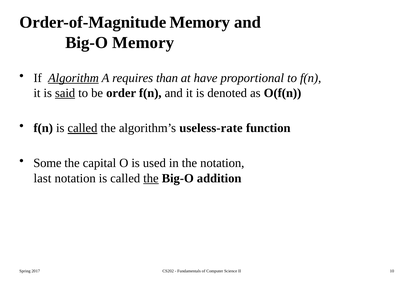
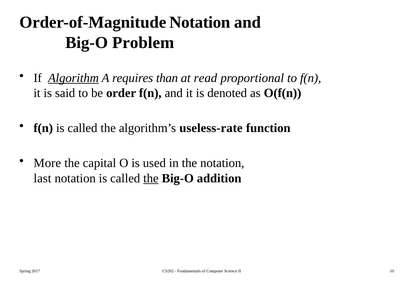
Order-of-Magnitude Memory: Memory -> Notation
Big-O Memory: Memory -> Problem
have: have -> read
said underline: present -> none
called at (82, 128) underline: present -> none
Some: Some -> More
